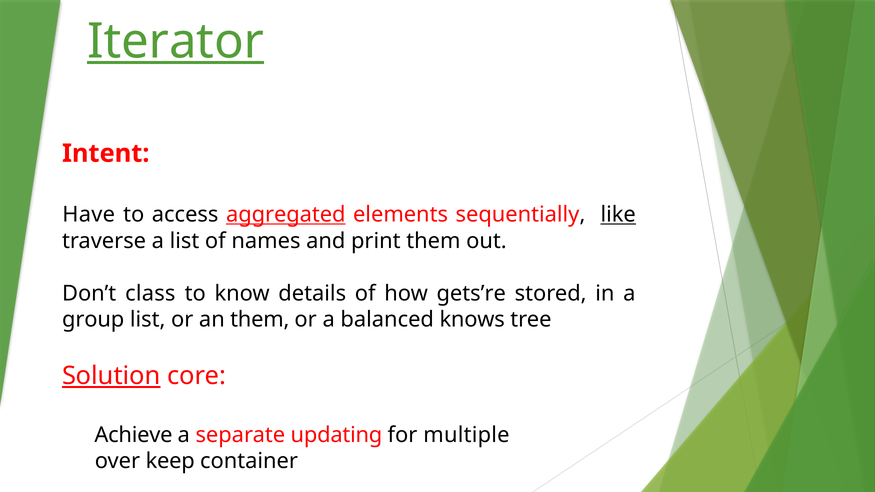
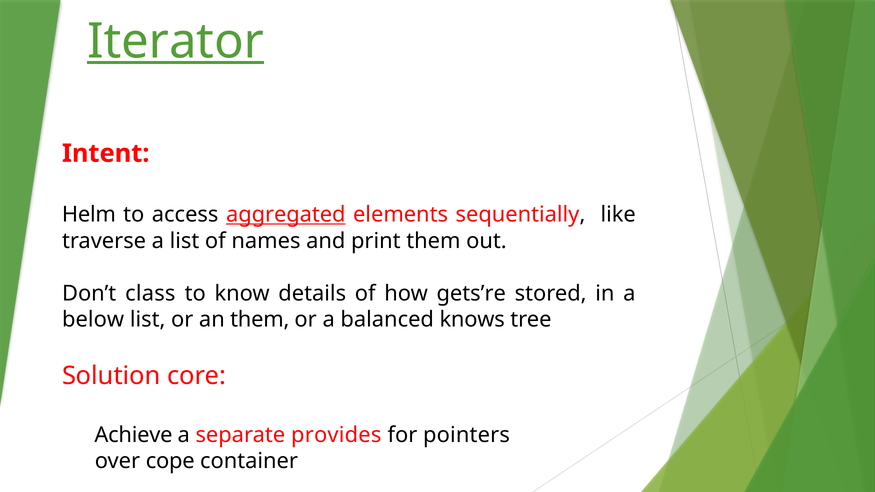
Have: Have -> Helm
like underline: present -> none
group: group -> below
Solution underline: present -> none
updating: updating -> provides
multiple: multiple -> pointers
keep: keep -> cope
